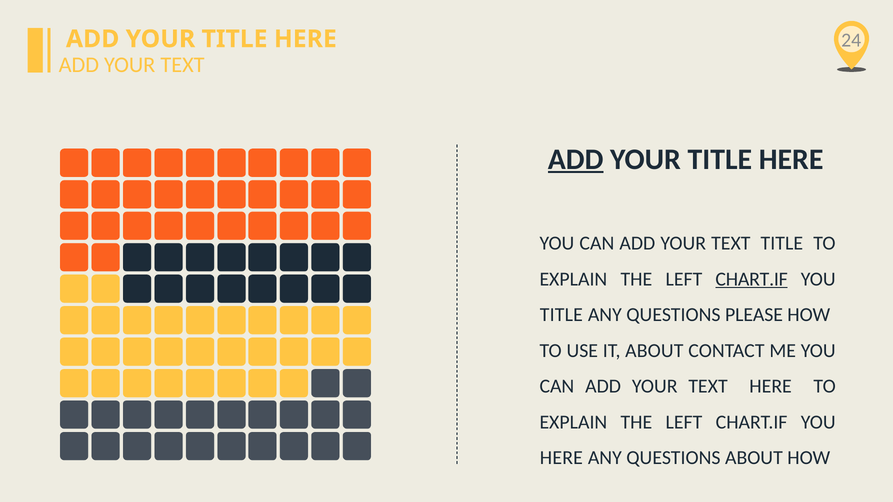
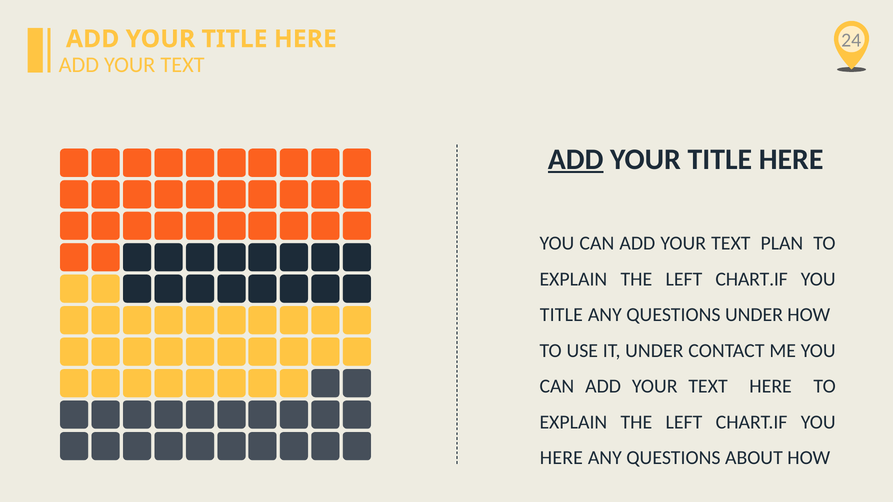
TEXT TITLE: TITLE -> PLAN
CHART.IF at (752, 279) underline: present -> none
QUESTIONS PLEASE: PLEASE -> UNDER
IT ABOUT: ABOUT -> UNDER
